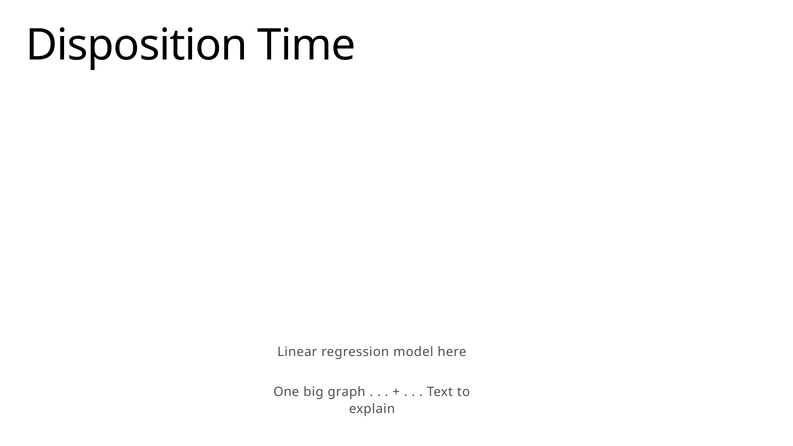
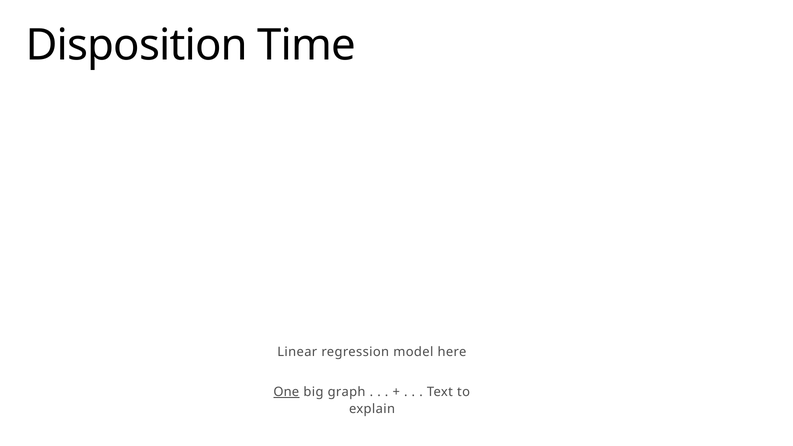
One underline: none -> present
